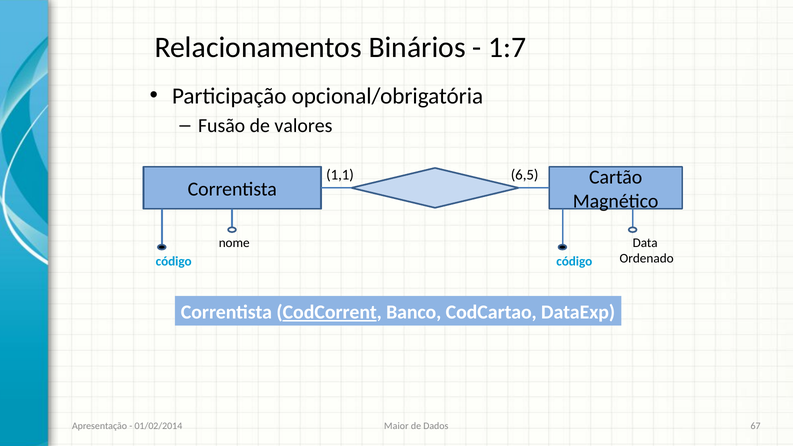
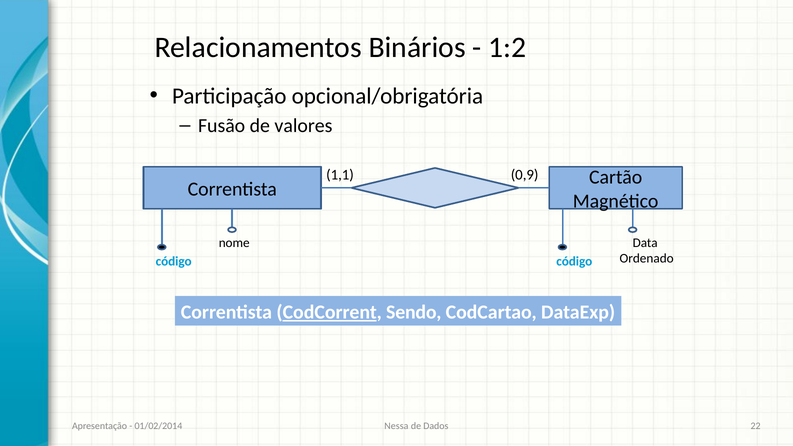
1:7: 1:7 -> 1:2
6,5: 6,5 -> 0,9
Banco: Banco -> Sendo
Maior: Maior -> Nessa
67: 67 -> 22
